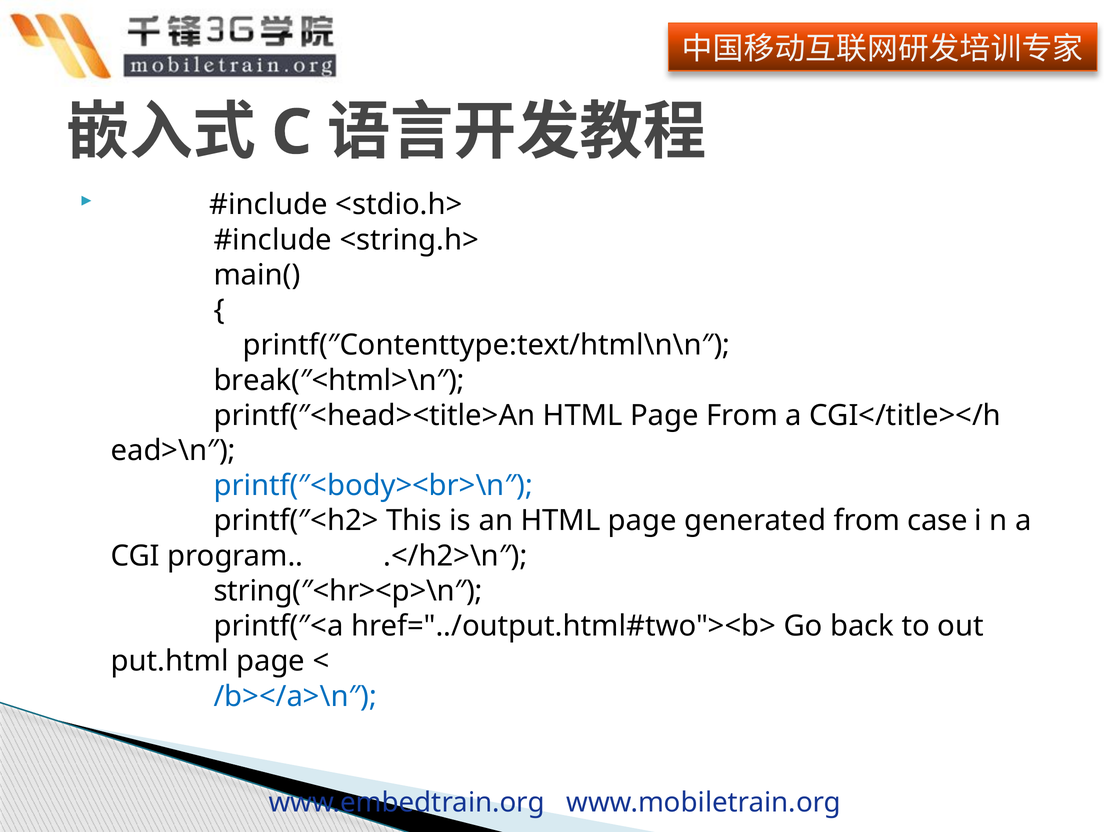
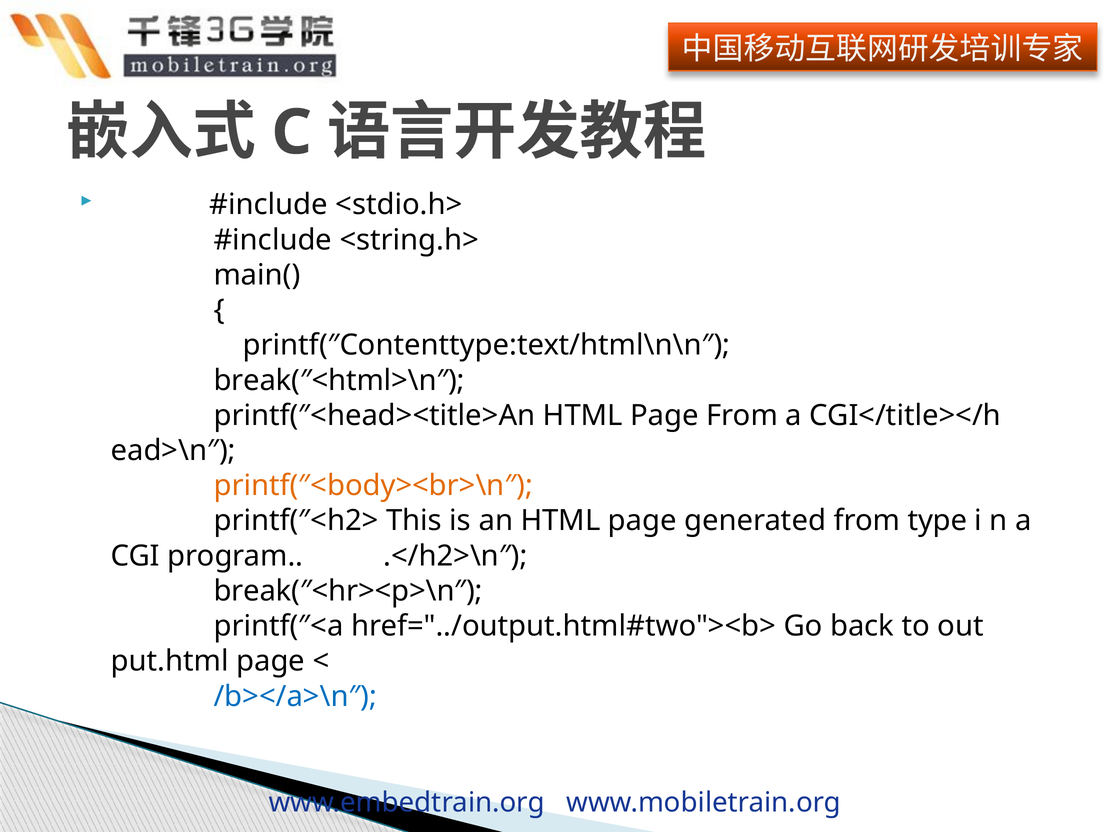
printf(″<body><br>\n″ colour: blue -> orange
case: case -> type
string(″<hr><p>\n″: string(″<hr><p>\n″ -> break(″<hr><p>\n″
